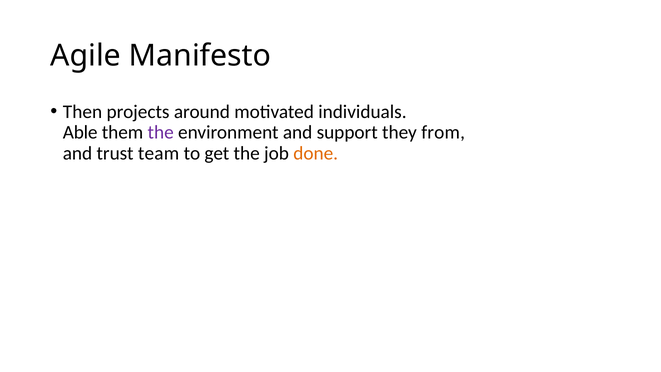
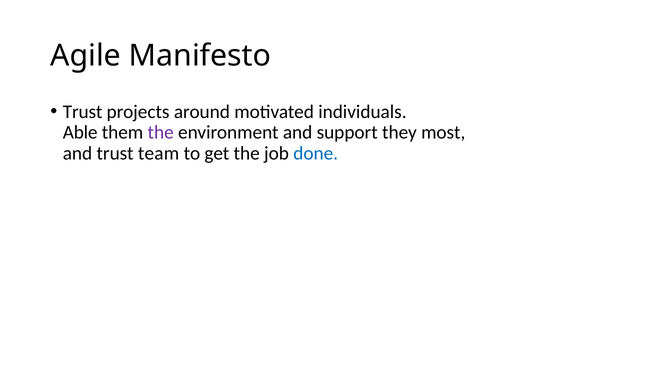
Then at (83, 112): Then -> Trust
from: from -> most
done colour: orange -> blue
